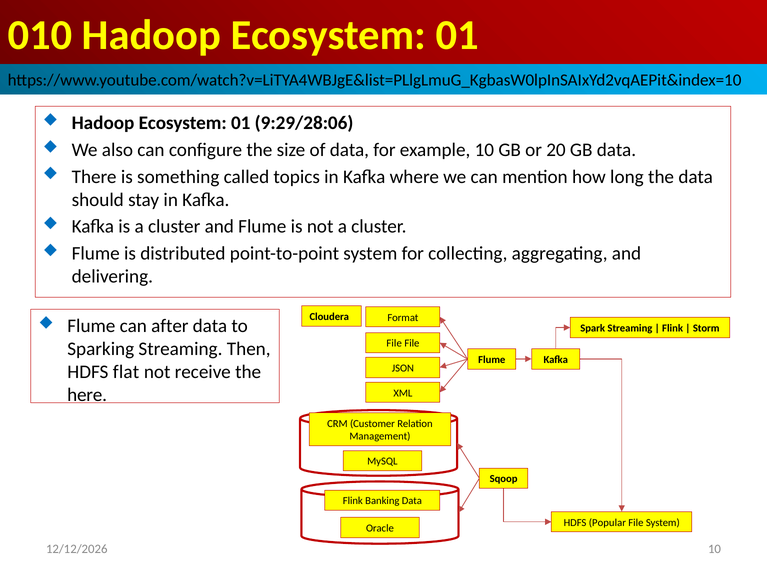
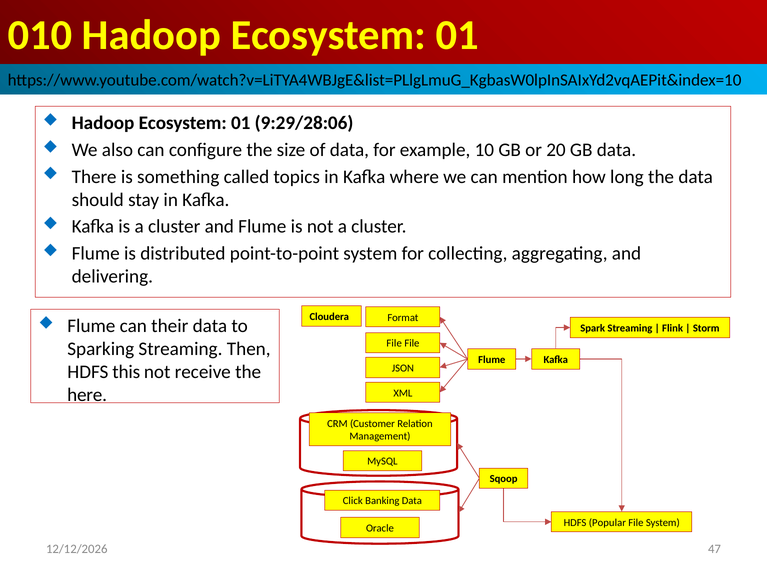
after: after -> their
flat: flat -> this
Flink at (353, 501): Flink -> Click
10 at (715, 549): 10 -> 47
